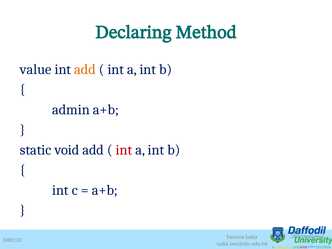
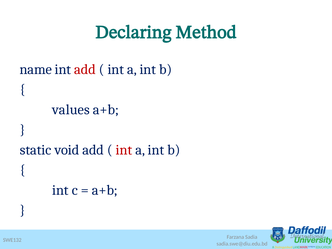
value: value -> name
add at (85, 69) colour: orange -> red
admin: admin -> values
